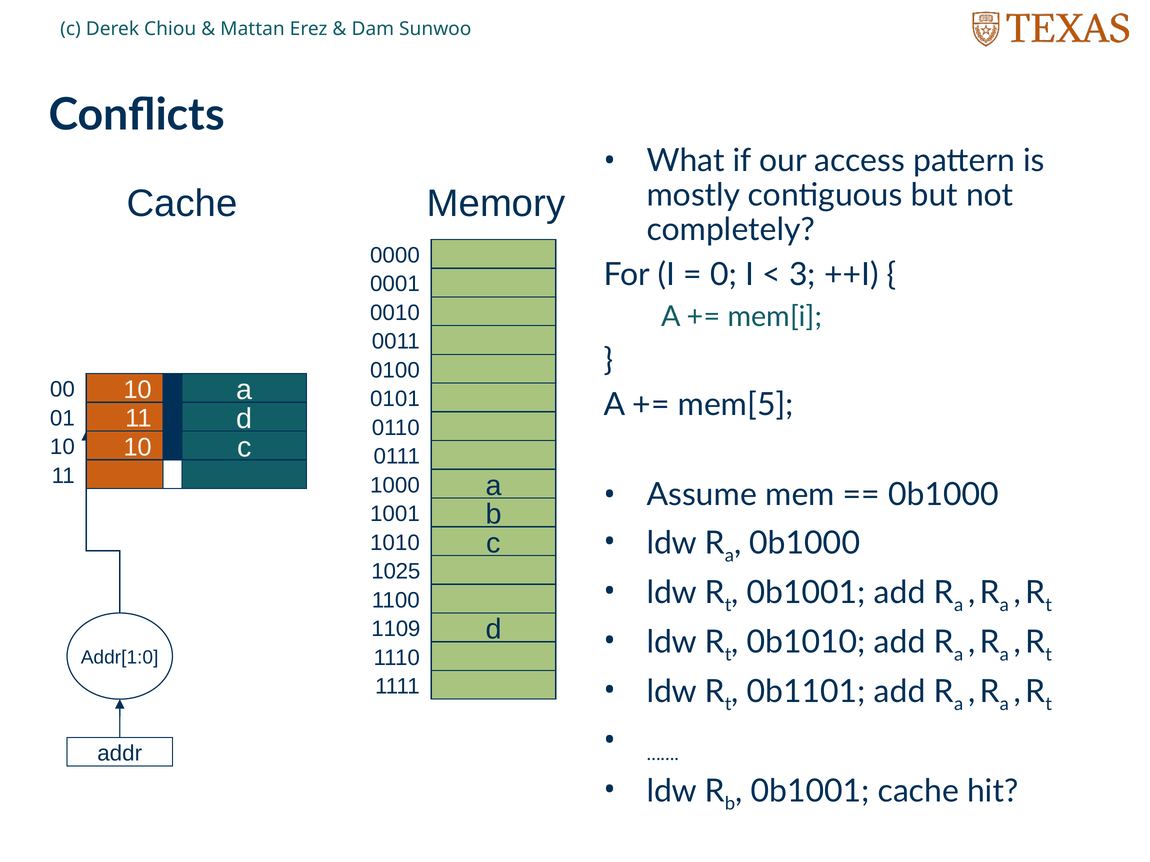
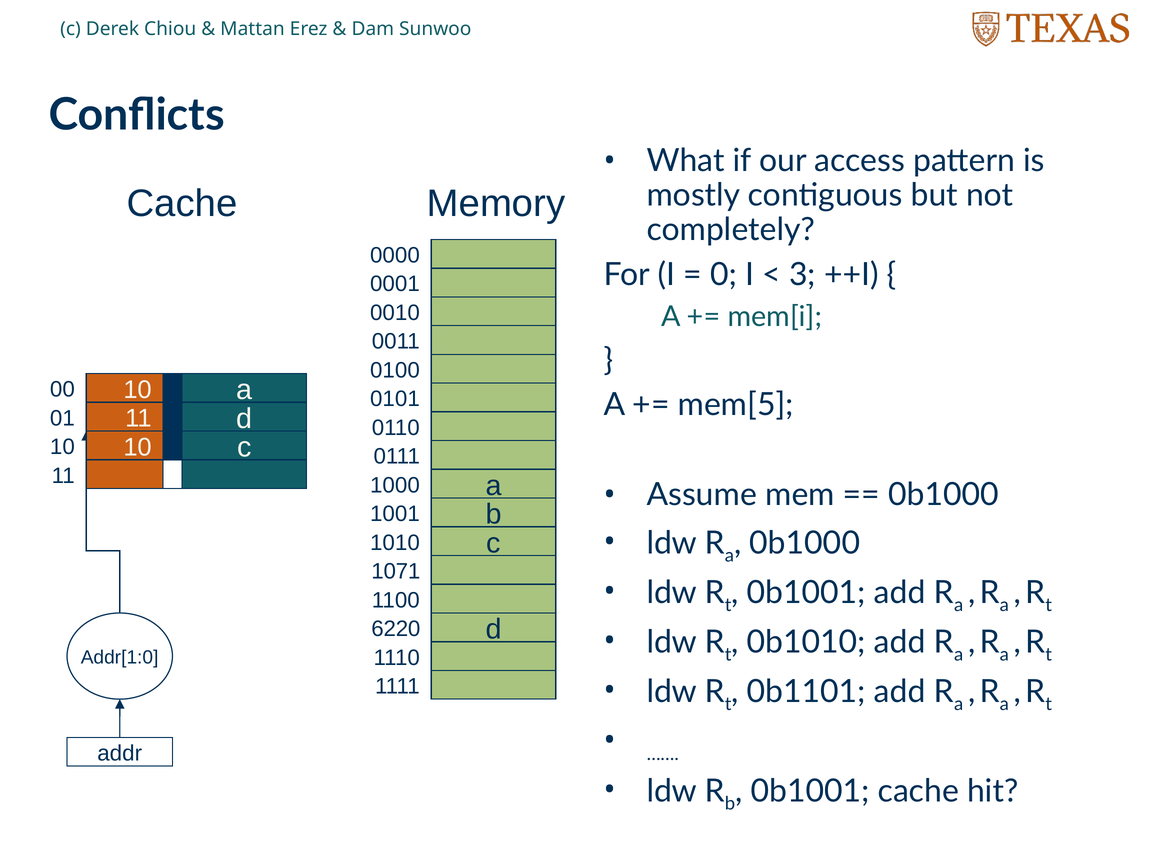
1025: 1025 -> 1071
1109: 1109 -> 6220
